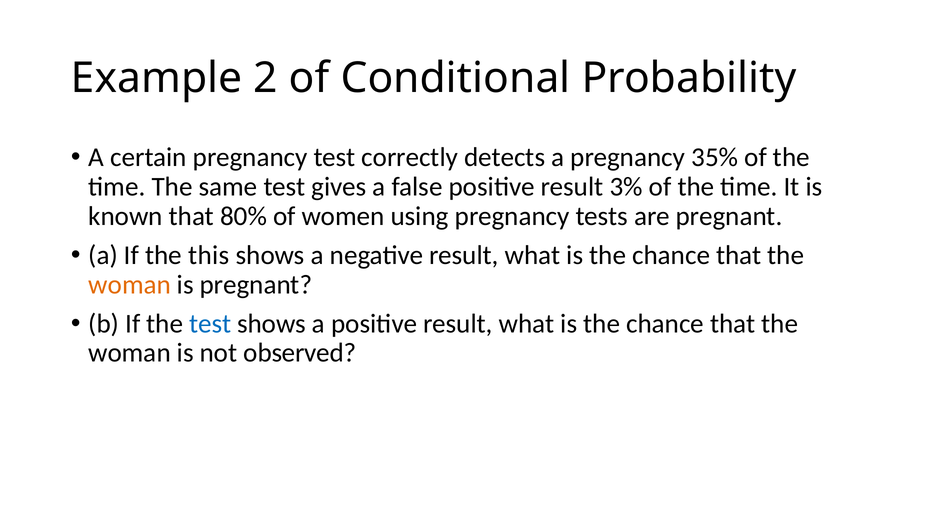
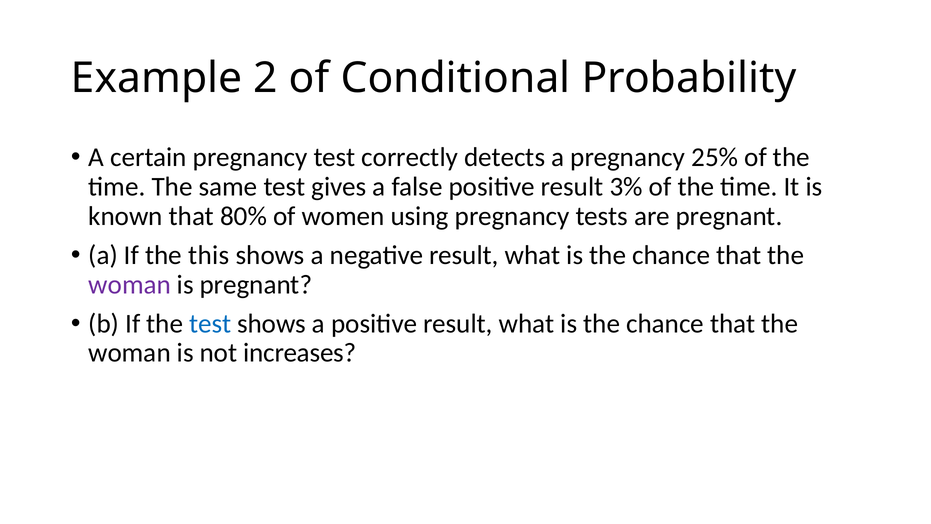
35%: 35% -> 25%
woman at (130, 284) colour: orange -> purple
observed: observed -> increases
